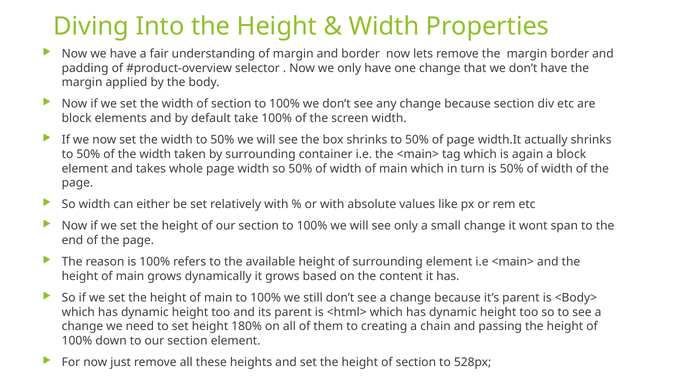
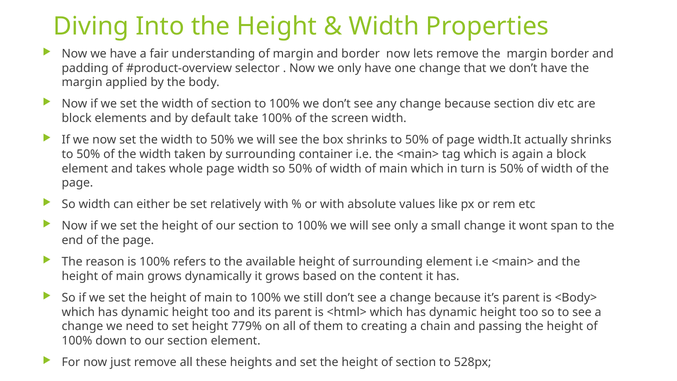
180%: 180% -> 779%
